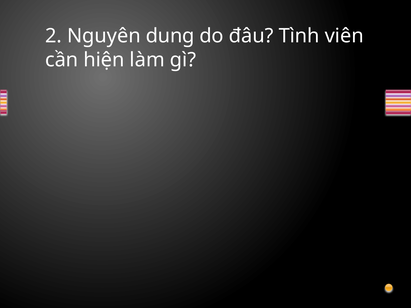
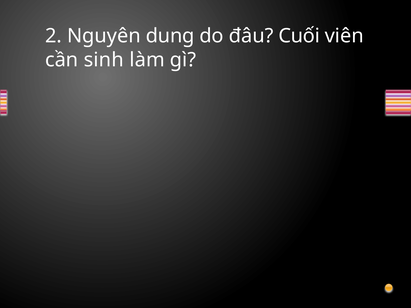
Tình: Tình -> Cuối
hiện: hiện -> sinh
